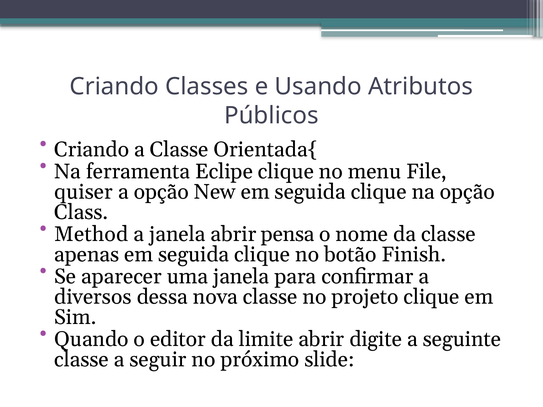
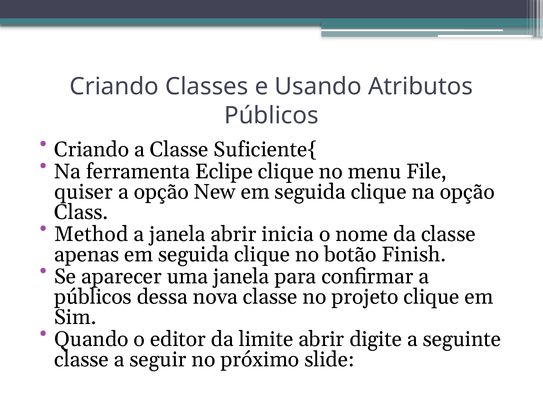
Orientada{: Orientada{ -> Suficiente{
pensa: pensa -> inicia
diversos at (93, 297): diversos -> públicos
